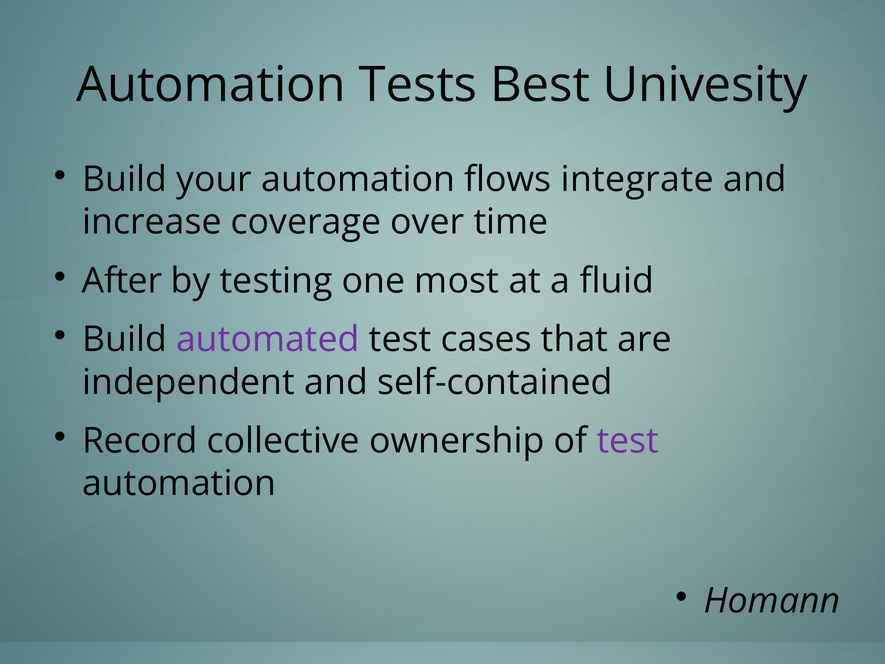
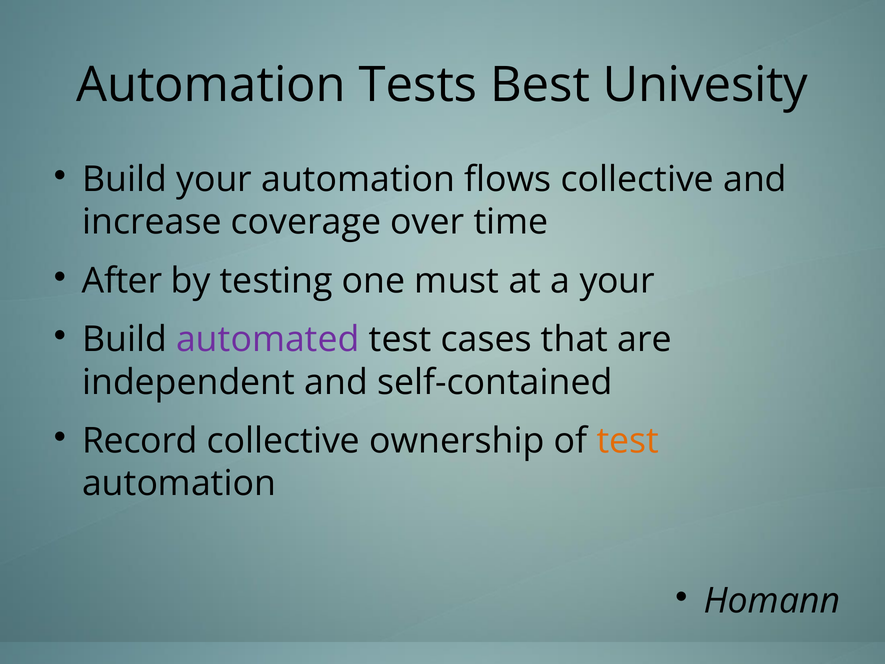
flows integrate: integrate -> collective
most: most -> must
a fluid: fluid -> your
test at (628, 441) colour: purple -> orange
